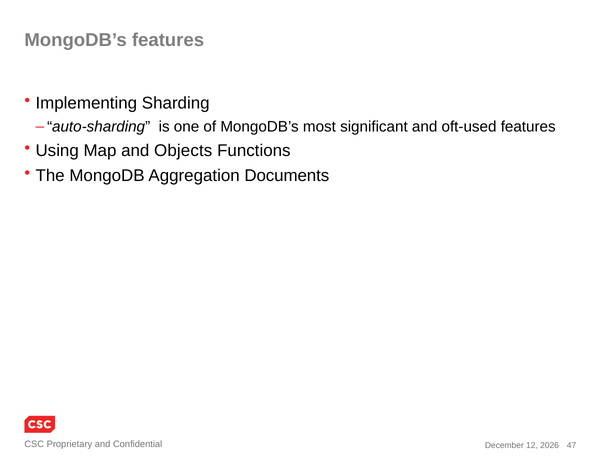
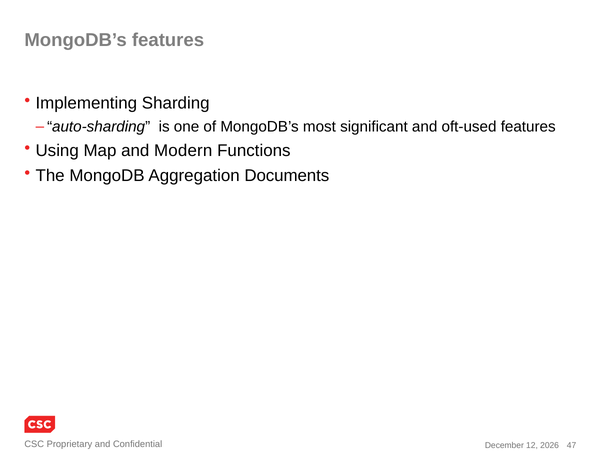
Objects: Objects -> Modern
